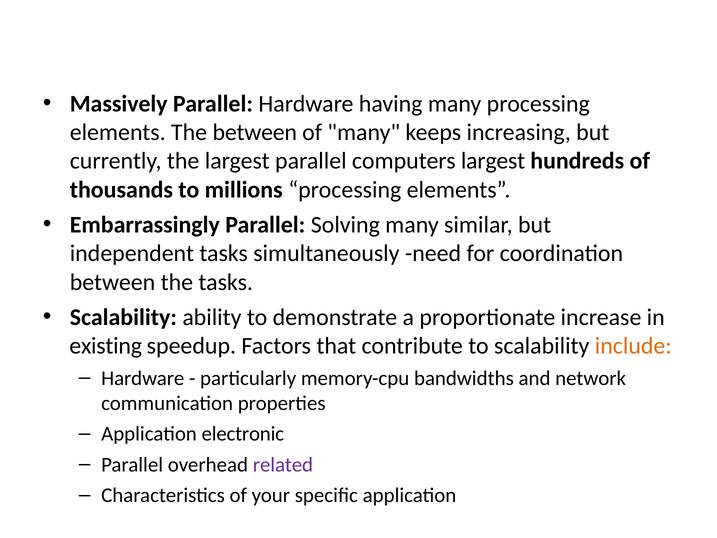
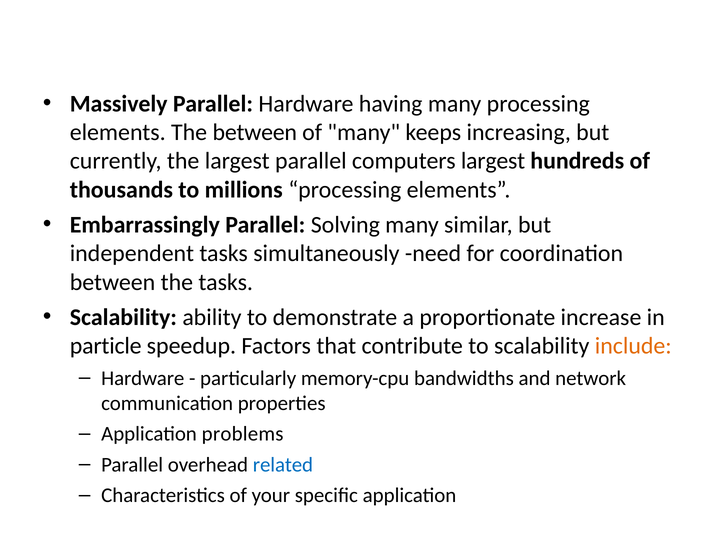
existing: existing -> particle
electronic: electronic -> problems
related colour: purple -> blue
